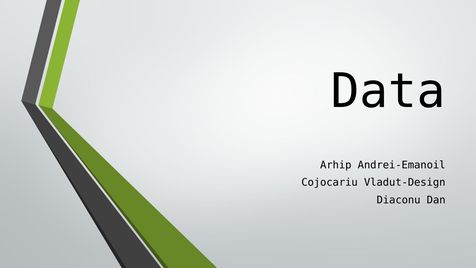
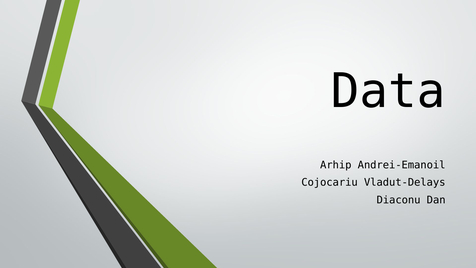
Vladut-Design: Vladut-Design -> Vladut-Delays
